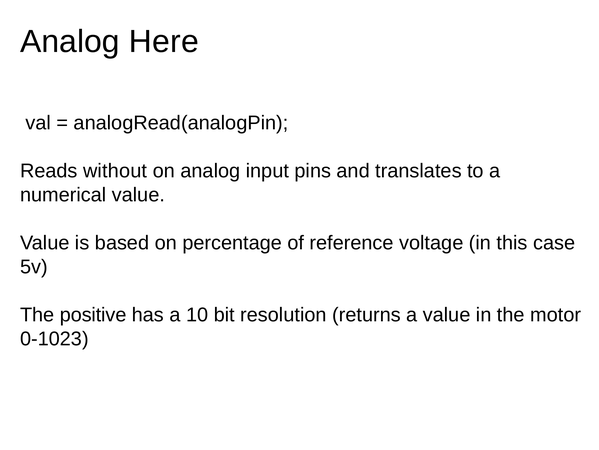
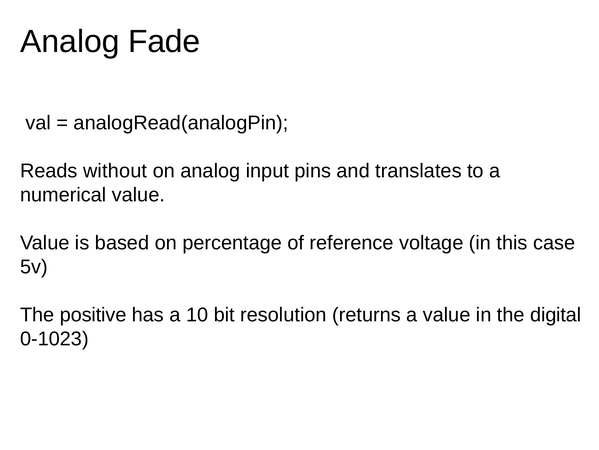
Here: Here -> Fade
motor: motor -> digital
